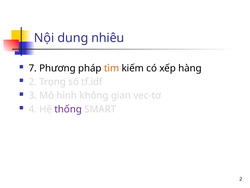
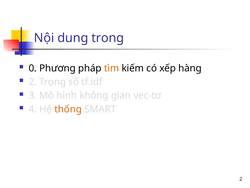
nhiêu: nhiêu -> trong
7: 7 -> 0
thống colour: purple -> orange
